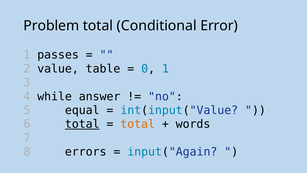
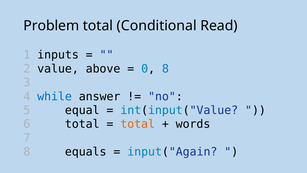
Error: Error -> Read
passes: passes -> inputs
table: table -> above
0 1: 1 -> 8
while colour: black -> blue
total at (82, 124) underline: present -> none
errors: errors -> equals
